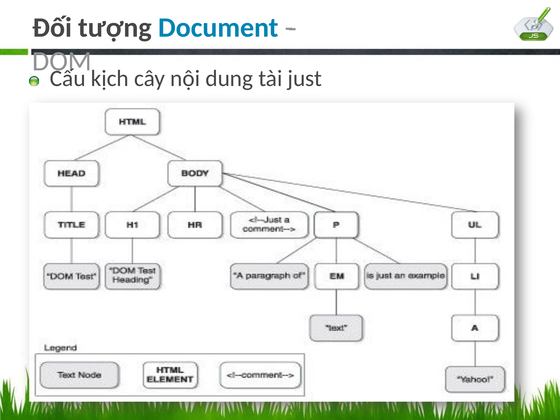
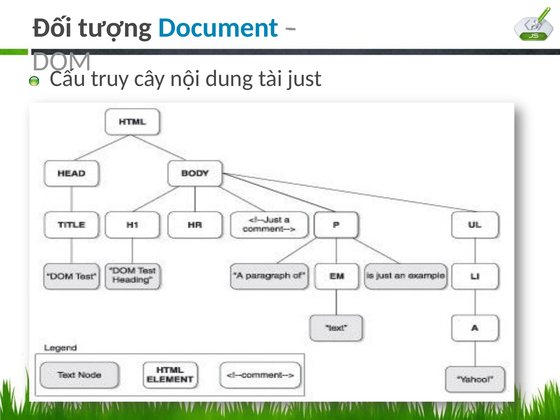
kịch: kịch -> truy
